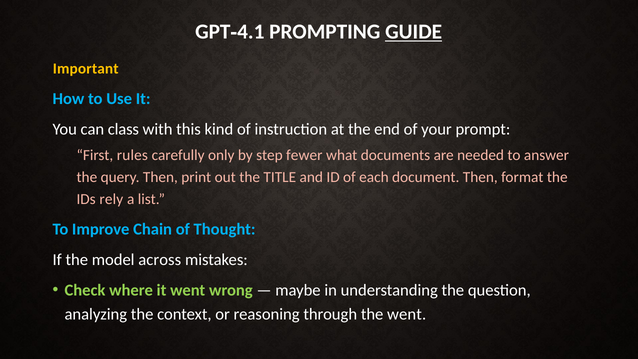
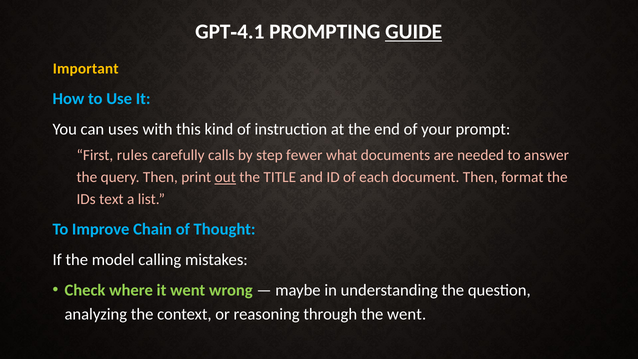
class: class -> uses
only: only -> calls
out underline: none -> present
rely: rely -> text
across: across -> calling
